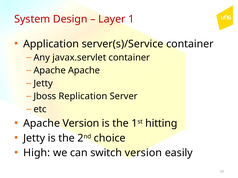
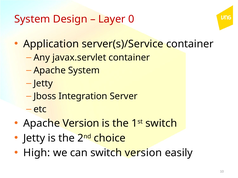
1: 1 -> 0
Apache Apache: Apache -> System
Replication: Replication -> Integration
1st hitting: hitting -> switch
